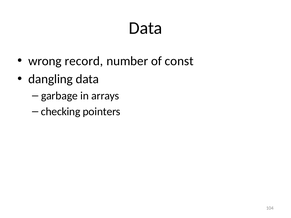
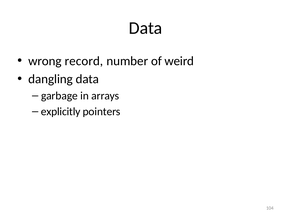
const: const -> weird
checking: checking -> explicitly
